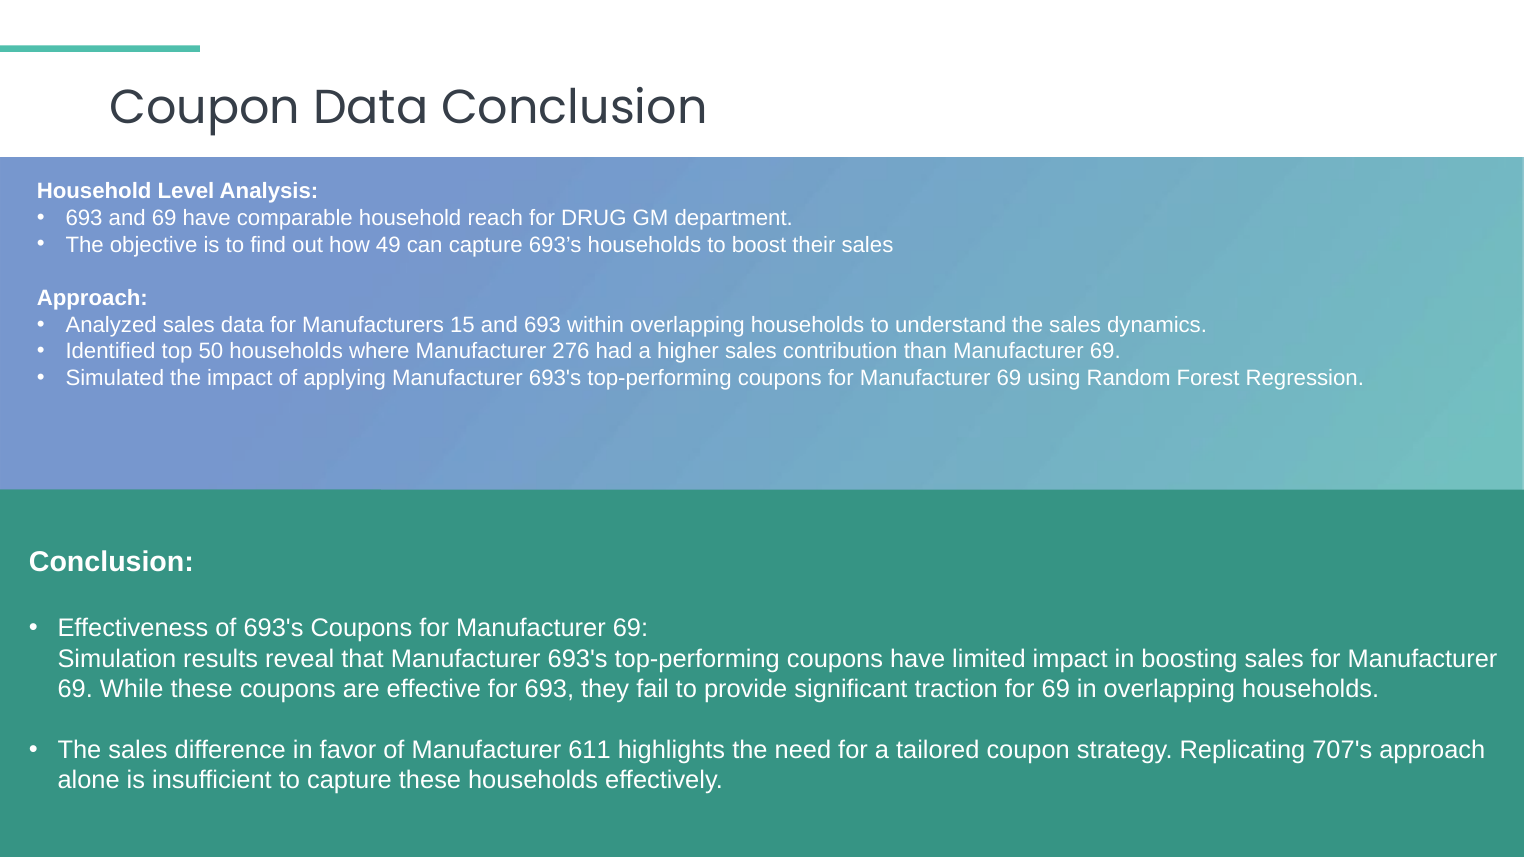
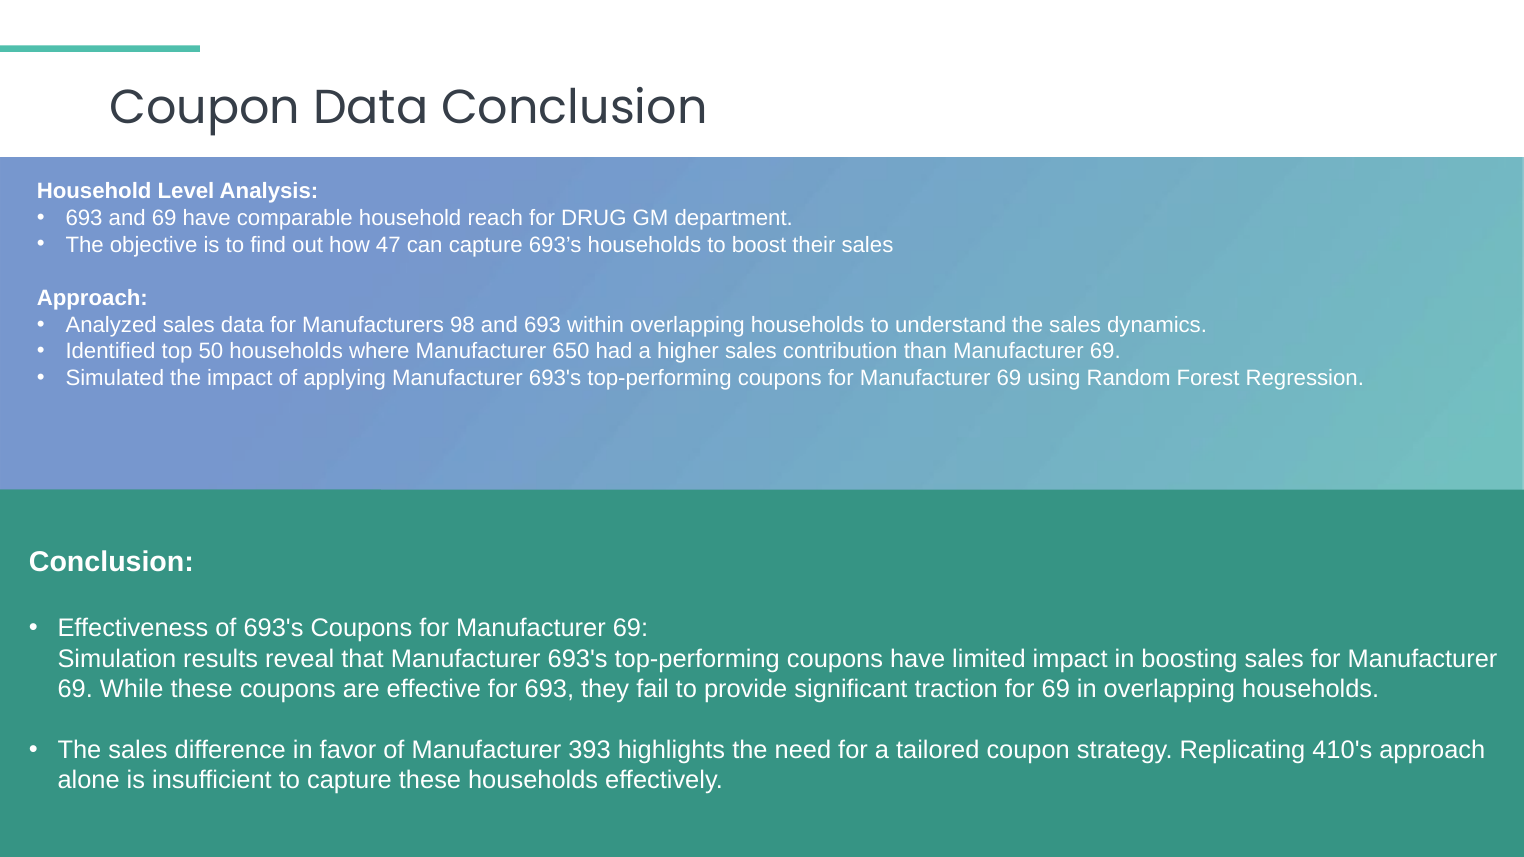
49: 49 -> 47
15: 15 -> 98
276: 276 -> 650
611: 611 -> 393
707's: 707's -> 410's
